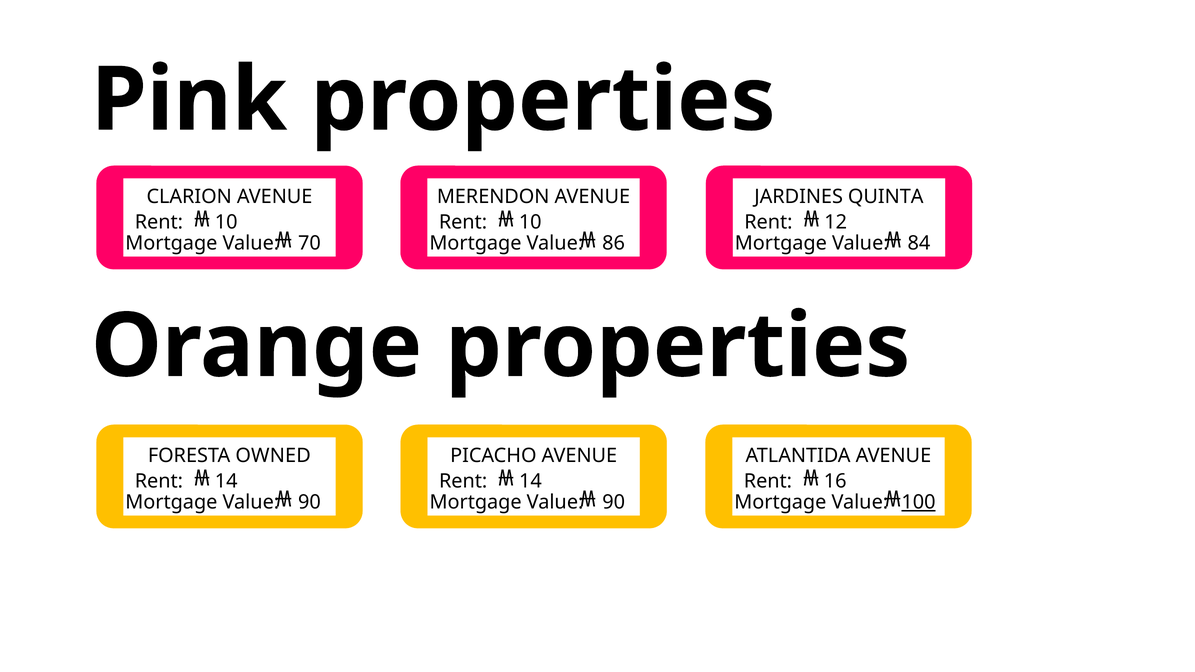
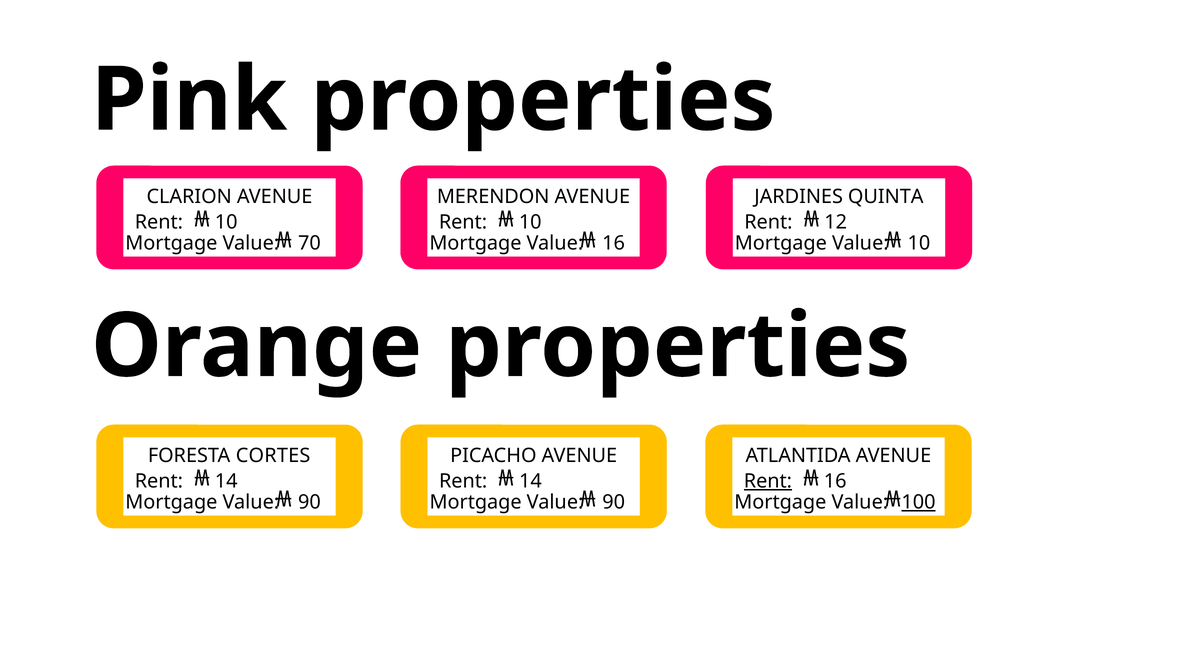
Value 86: 86 -> 16
Value 84: 84 -> 10
OWNED: OWNED -> CORTES
Rent at (768, 481) underline: none -> present
